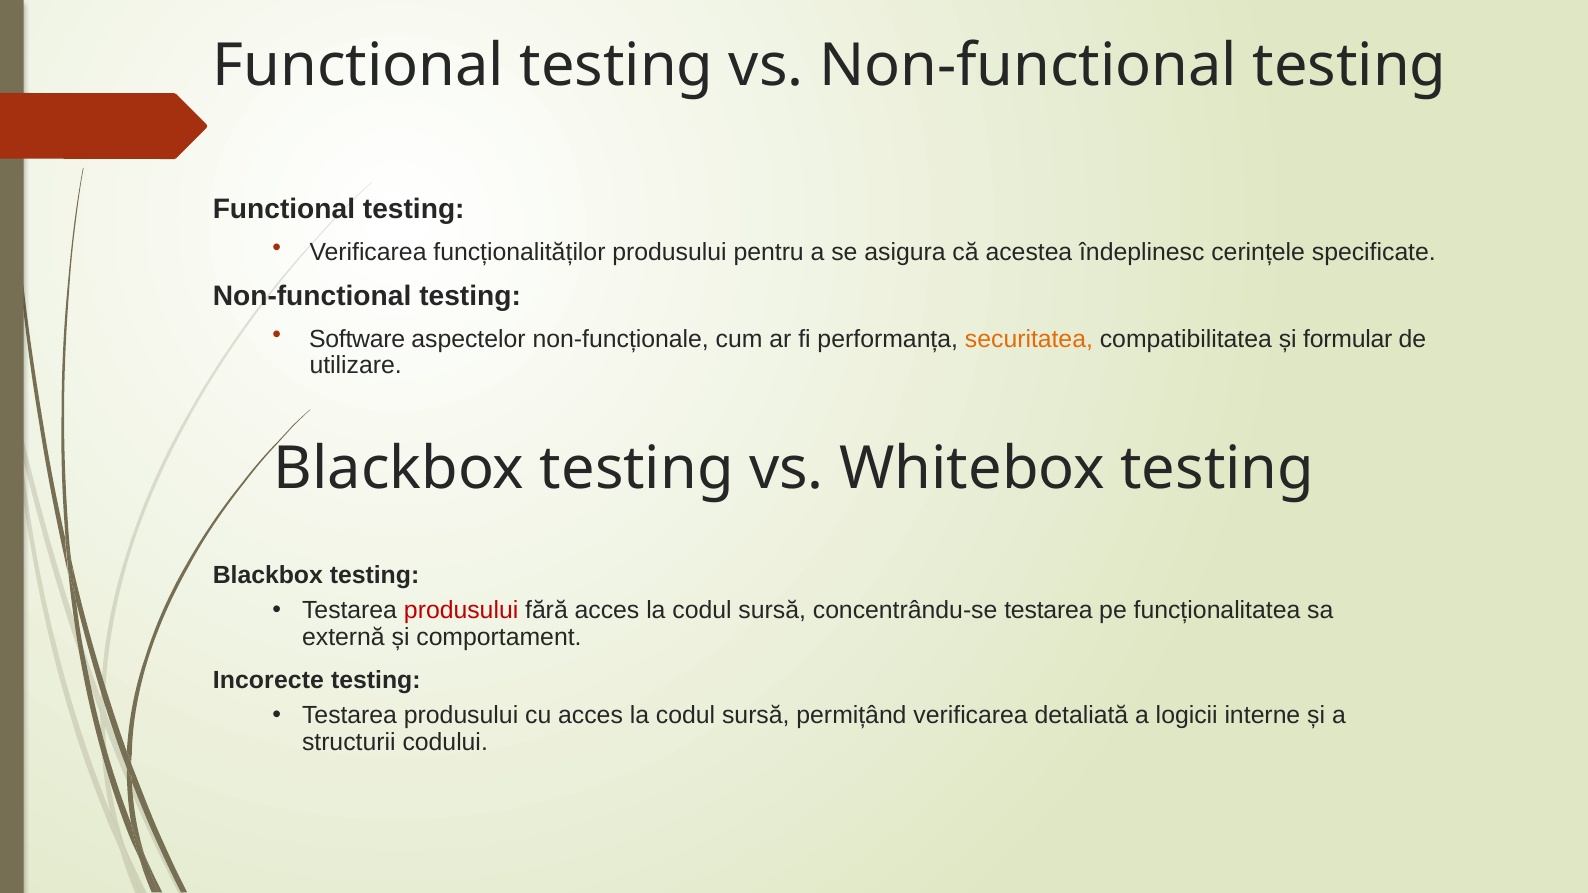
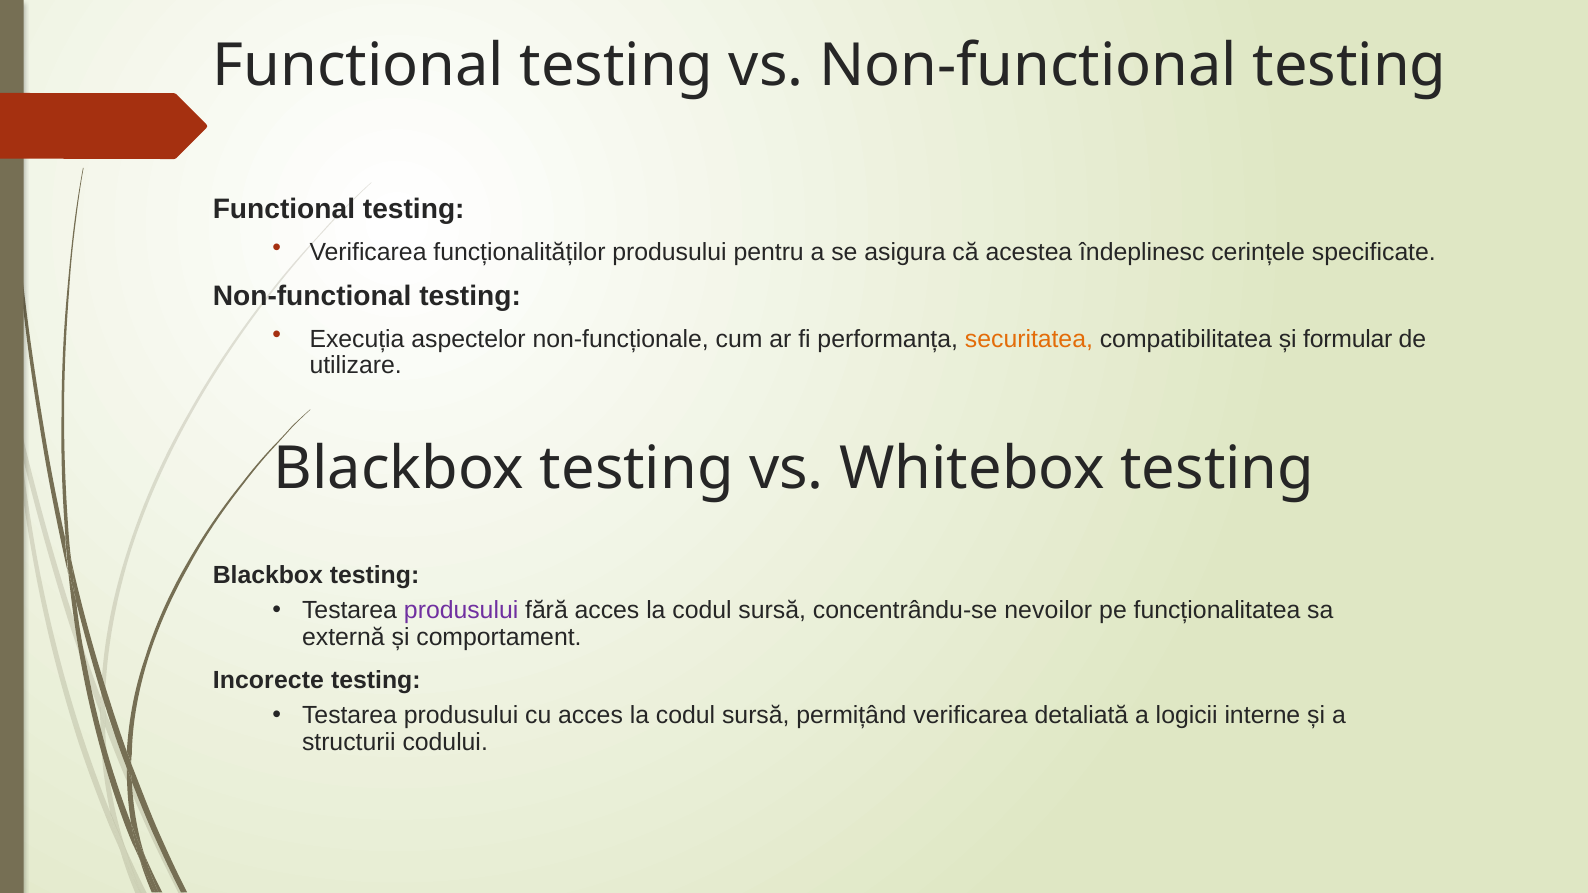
Software: Software -> Execuția
produsului at (461, 611) colour: red -> purple
concentrându-se testarea: testarea -> nevoilor
